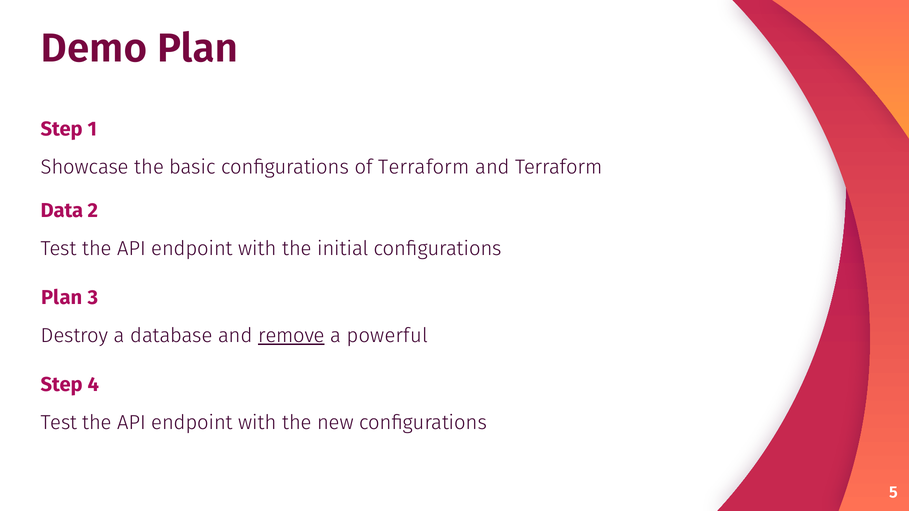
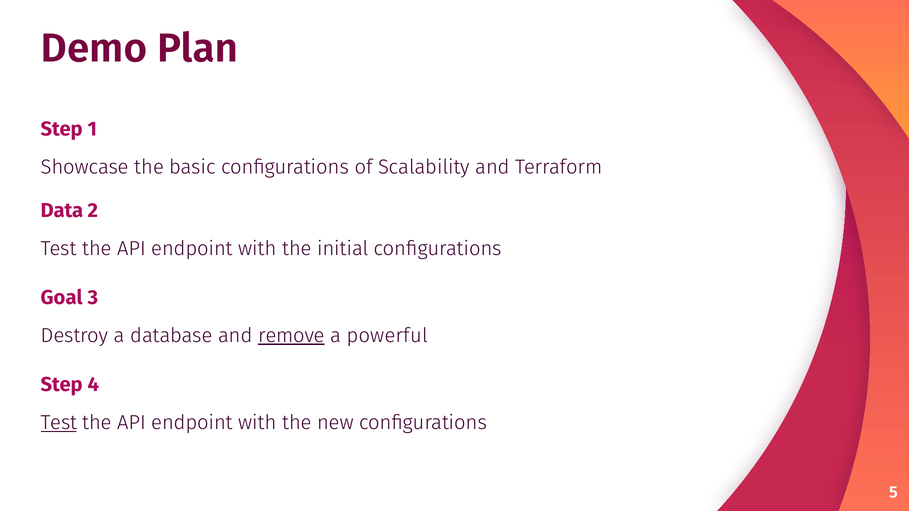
of Terraform: Terraform -> Scalability
Plan at (62, 298): Plan -> Goal
Test at (59, 423) underline: none -> present
